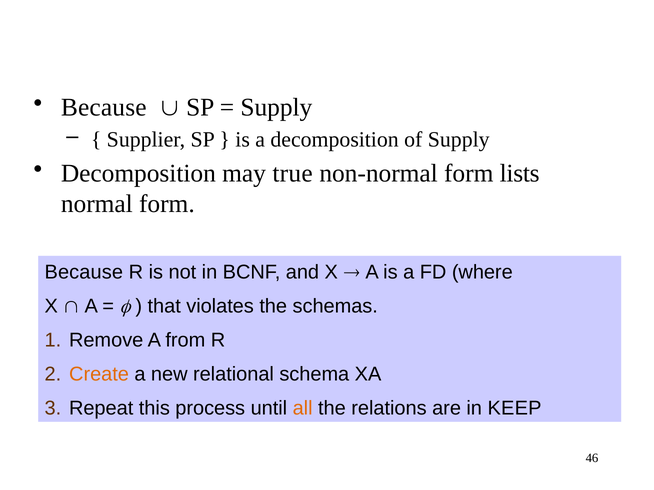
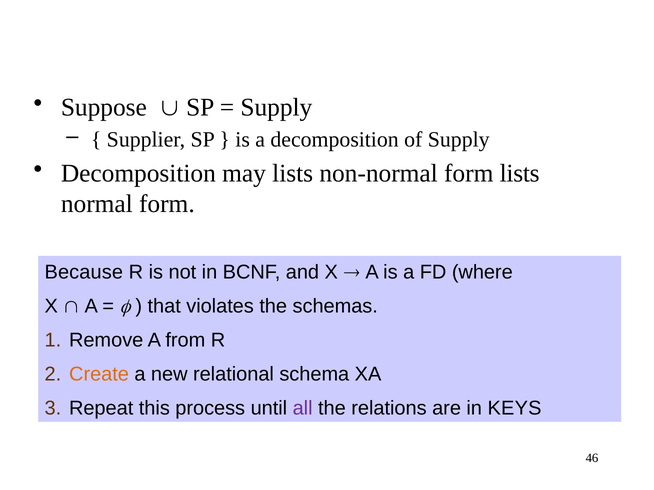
Because at (104, 107): Because -> Suppose
may true: true -> lists
all colour: orange -> purple
KEEP: KEEP -> KEYS
